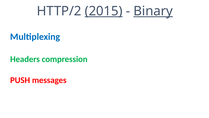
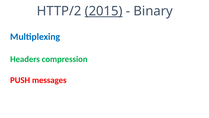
Binary underline: present -> none
